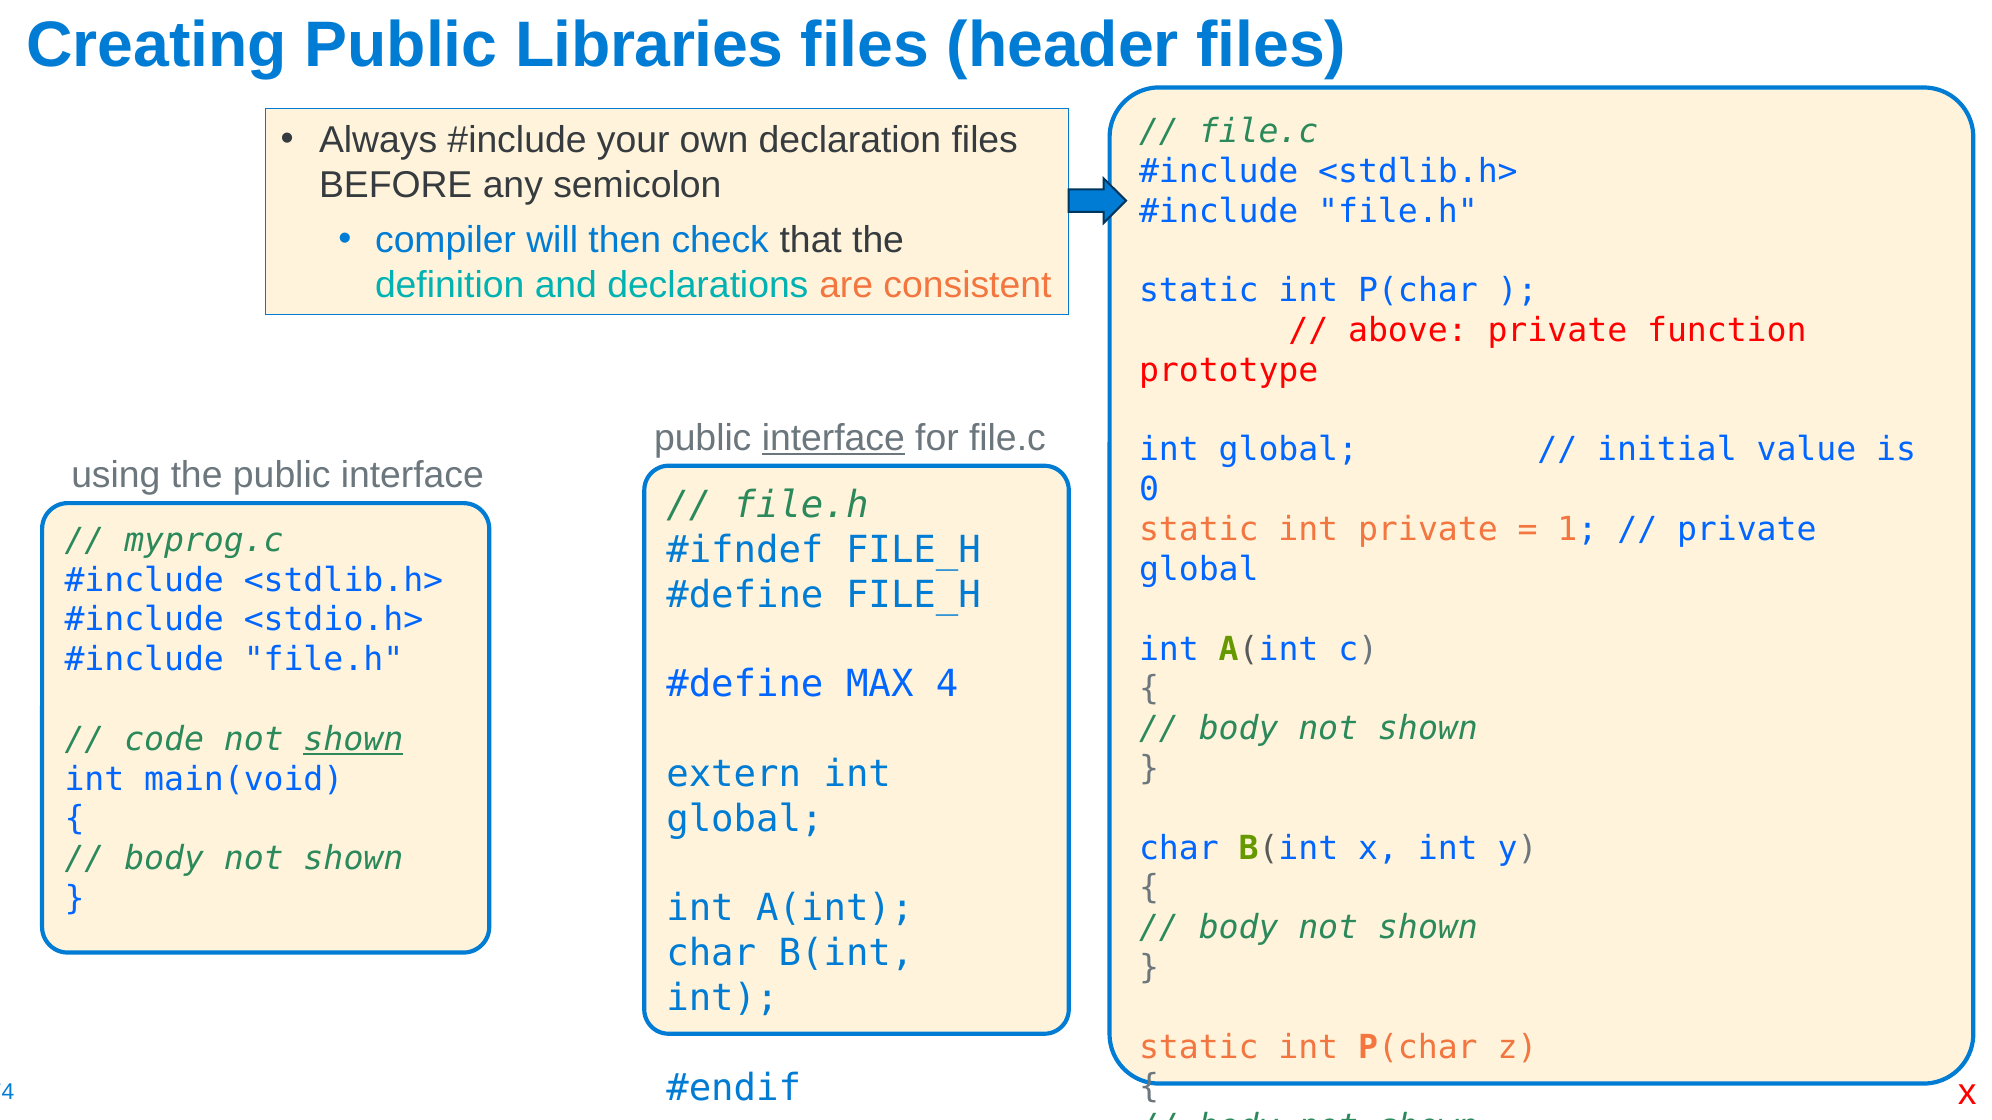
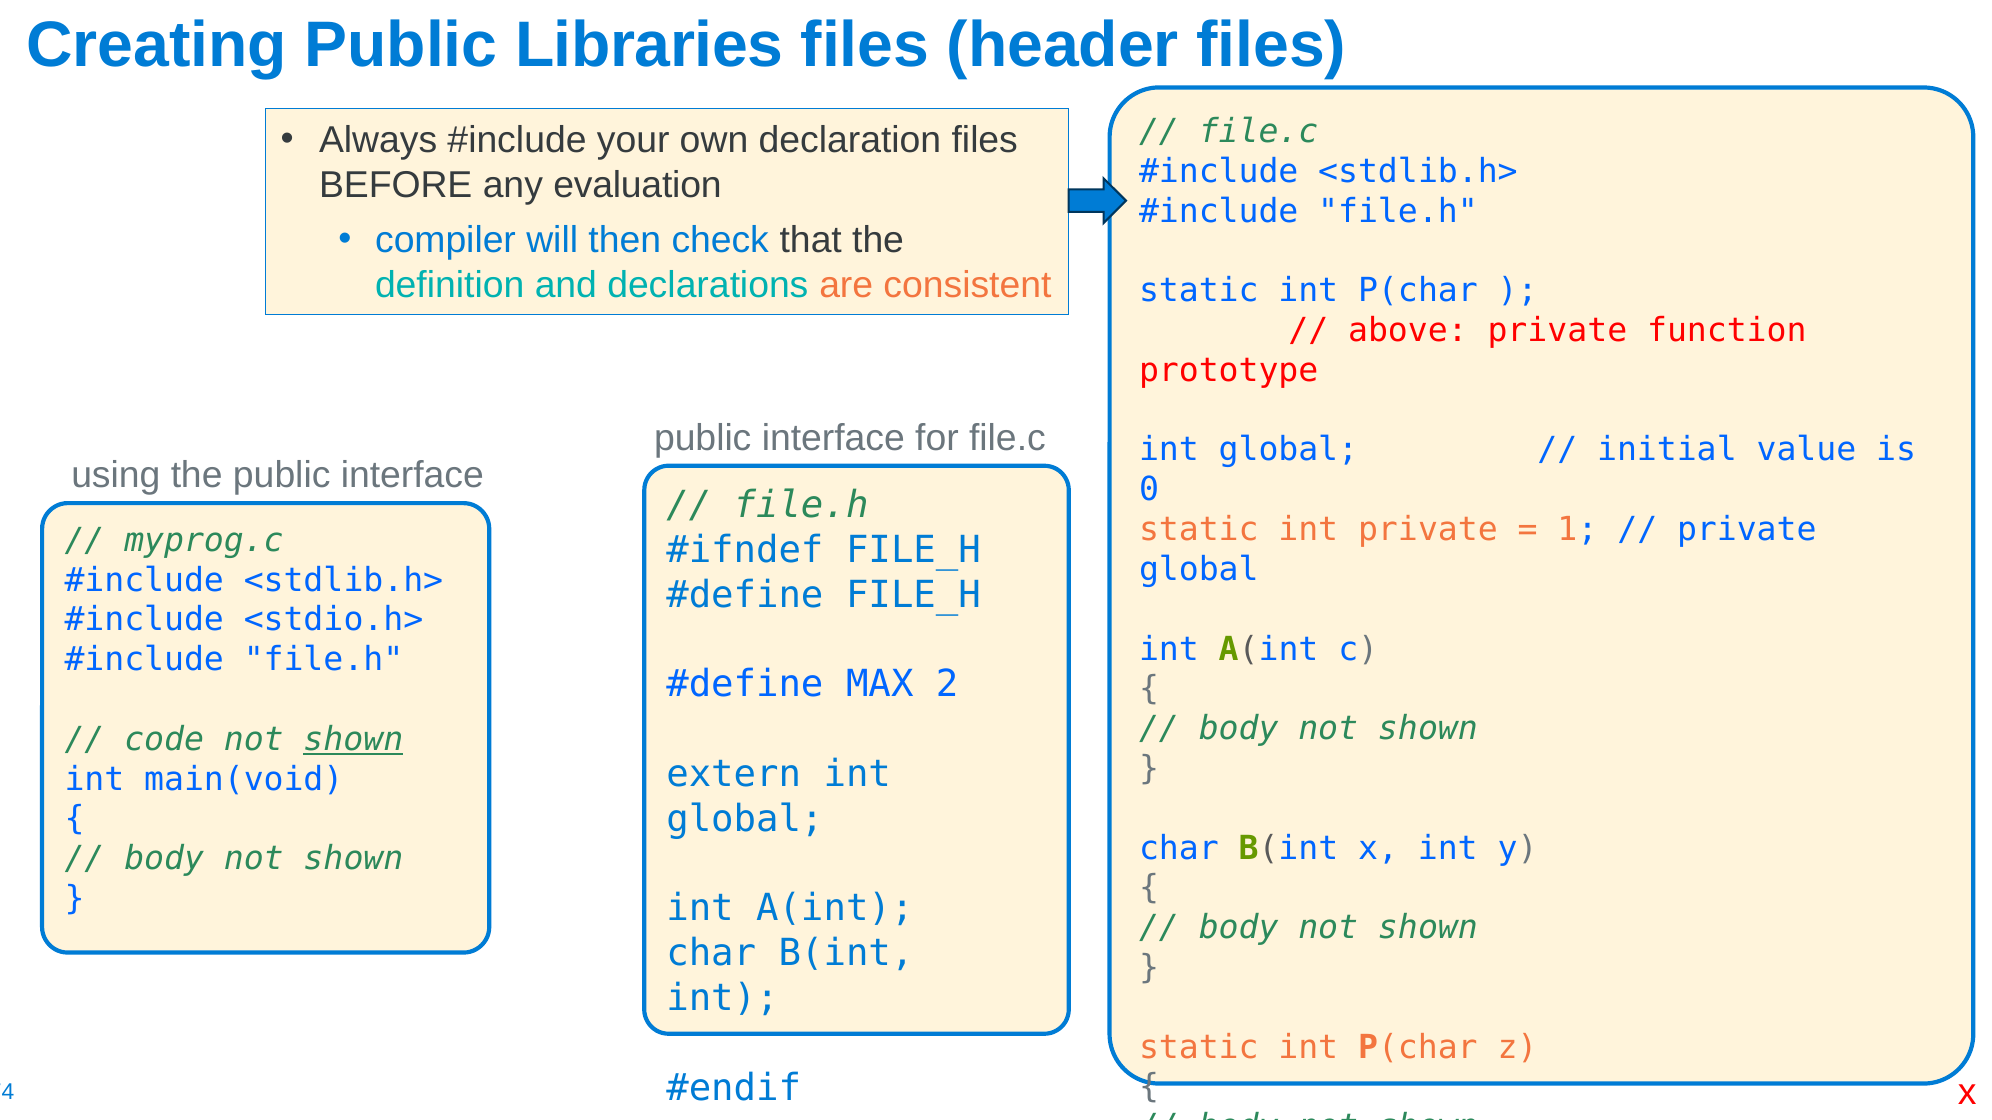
semicolon: semicolon -> evaluation
interface at (833, 438) underline: present -> none
4: 4 -> 2
